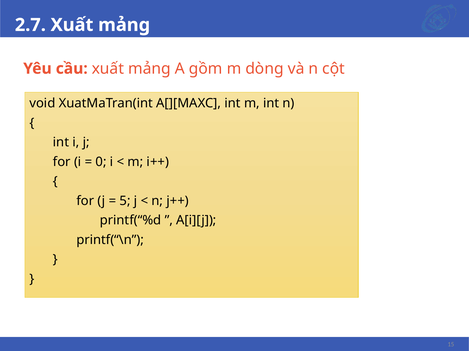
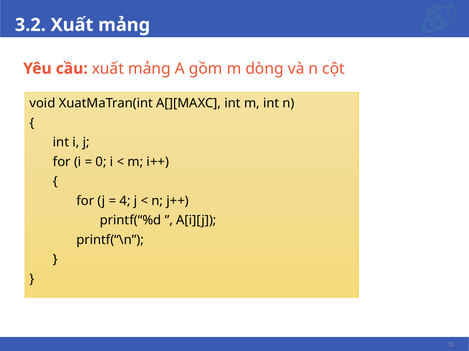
2.7: 2.7 -> 3.2
5: 5 -> 4
